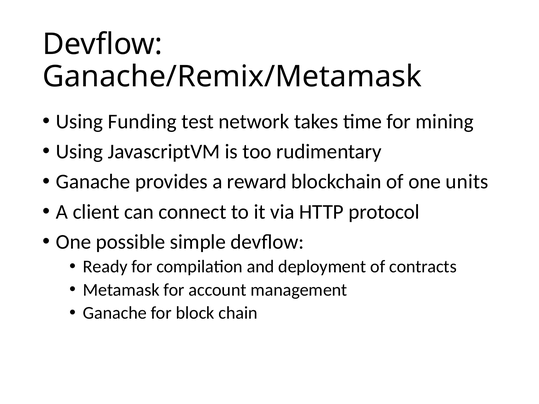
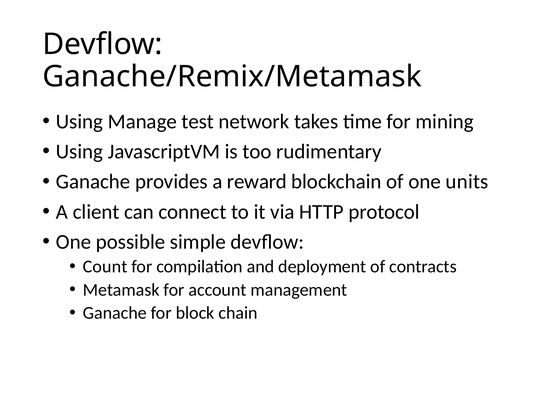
Funding: Funding -> Manage
Ready: Ready -> Count
